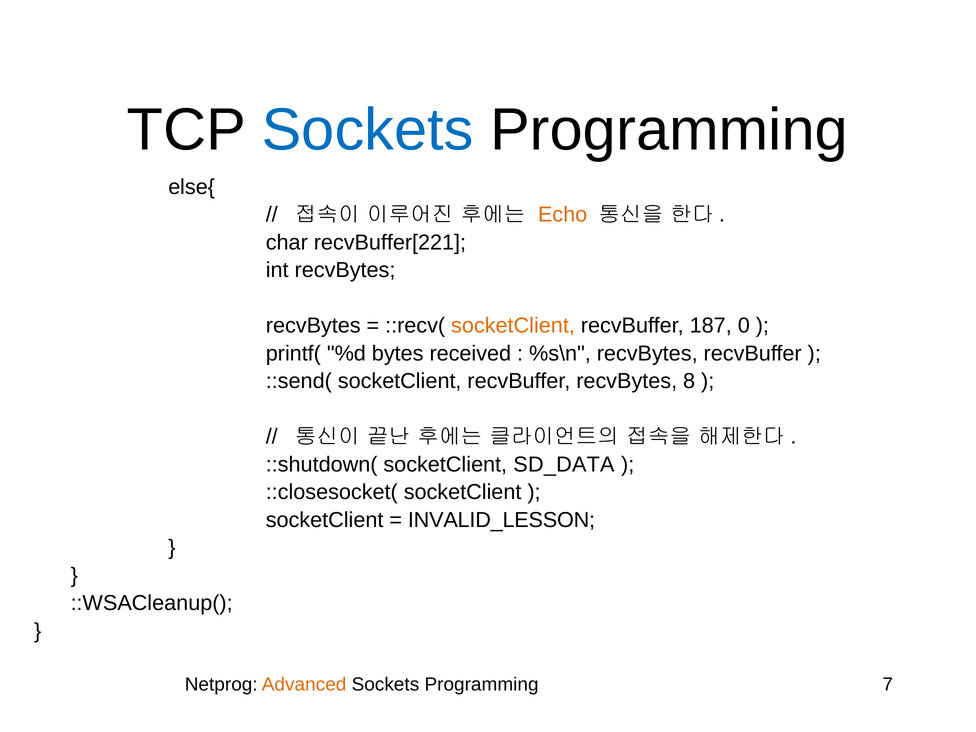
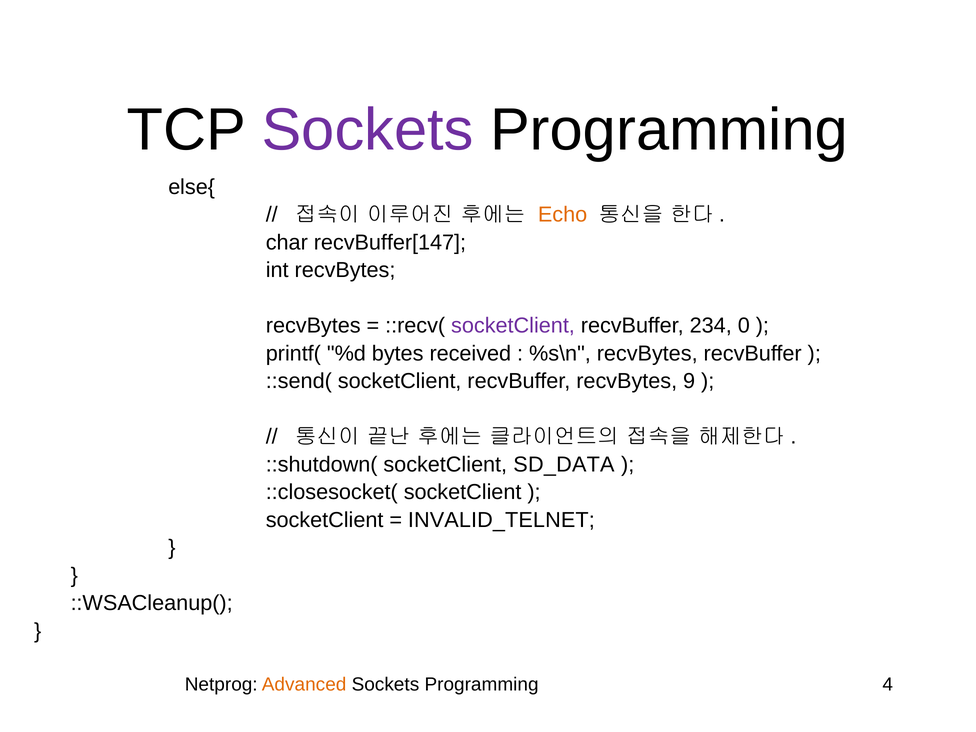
Sockets at (368, 130) colour: blue -> purple
recvBuffer[221: recvBuffer[221 -> recvBuffer[147
socketClient at (513, 326) colour: orange -> purple
187: 187 -> 234
8: 8 -> 9
INVALID_LESSON: INVALID_LESSON -> INVALID_TELNET
7: 7 -> 4
